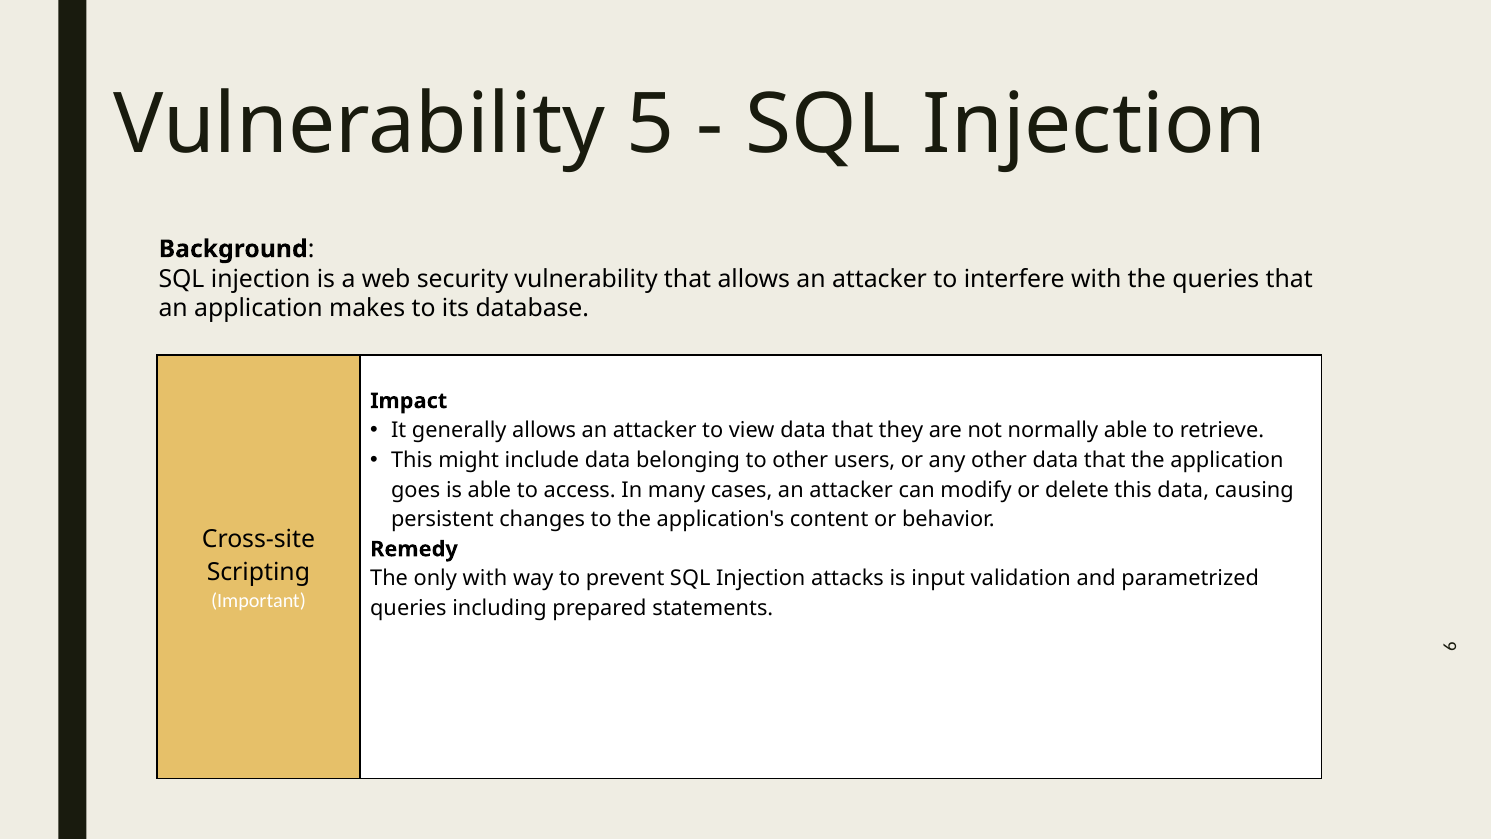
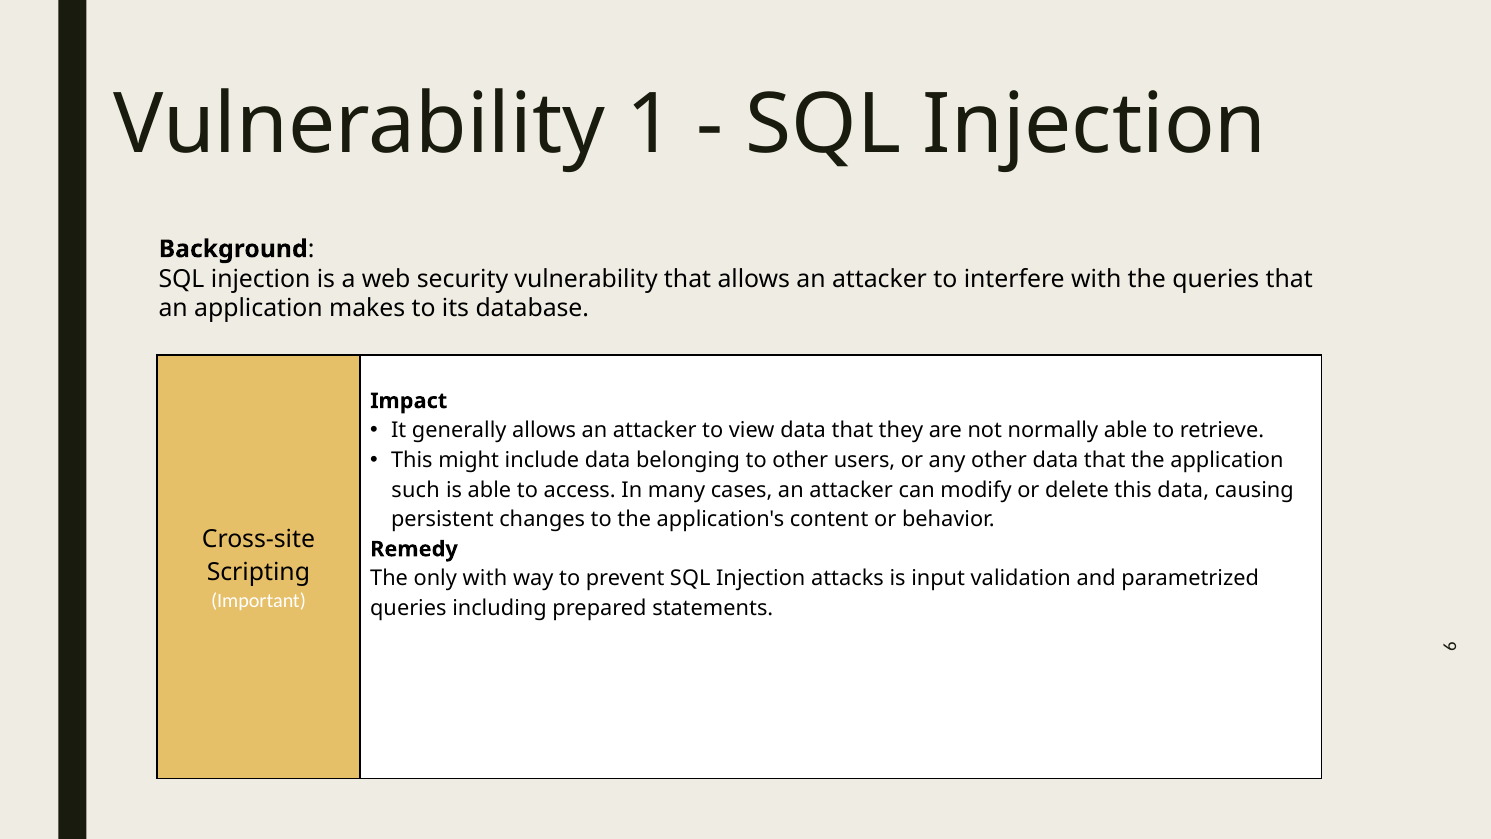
5: 5 -> 1
goes: goes -> such
